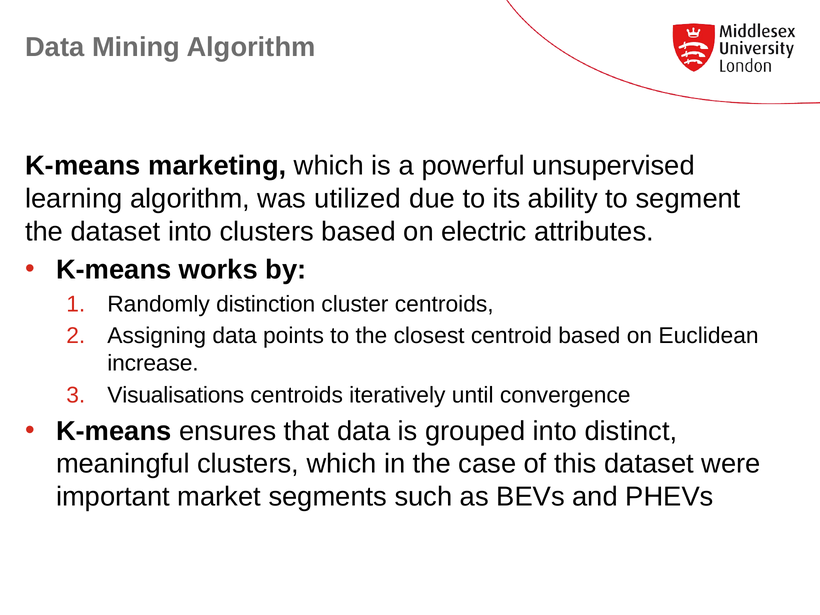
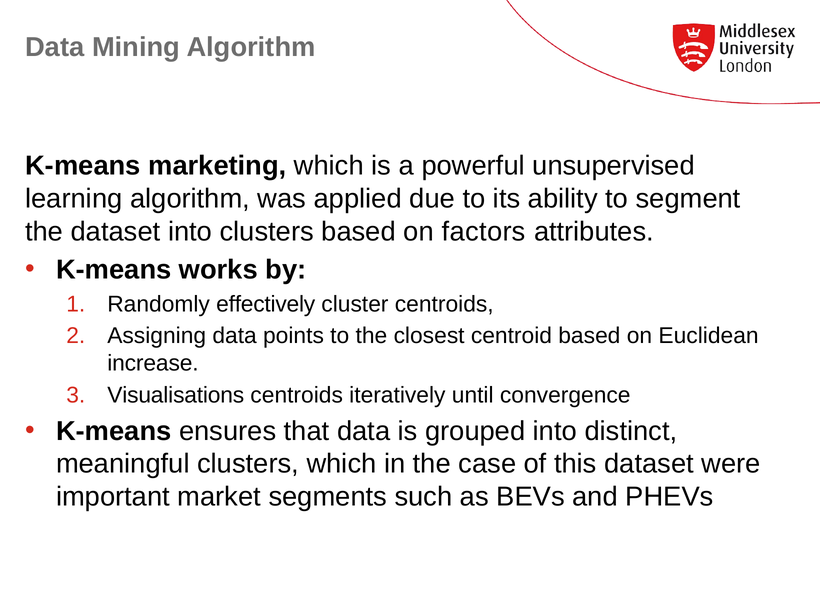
utilized: utilized -> applied
electric: electric -> factors
distinction: distinction -> effectively
